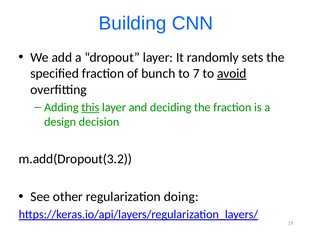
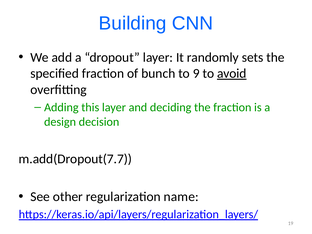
7: 7 -> 9
this underline: present -> none
m.add(Dropout(3.2: m.add(Dropout(3.2 -> m.add(Dropout(7.7
doing: doing -> name
